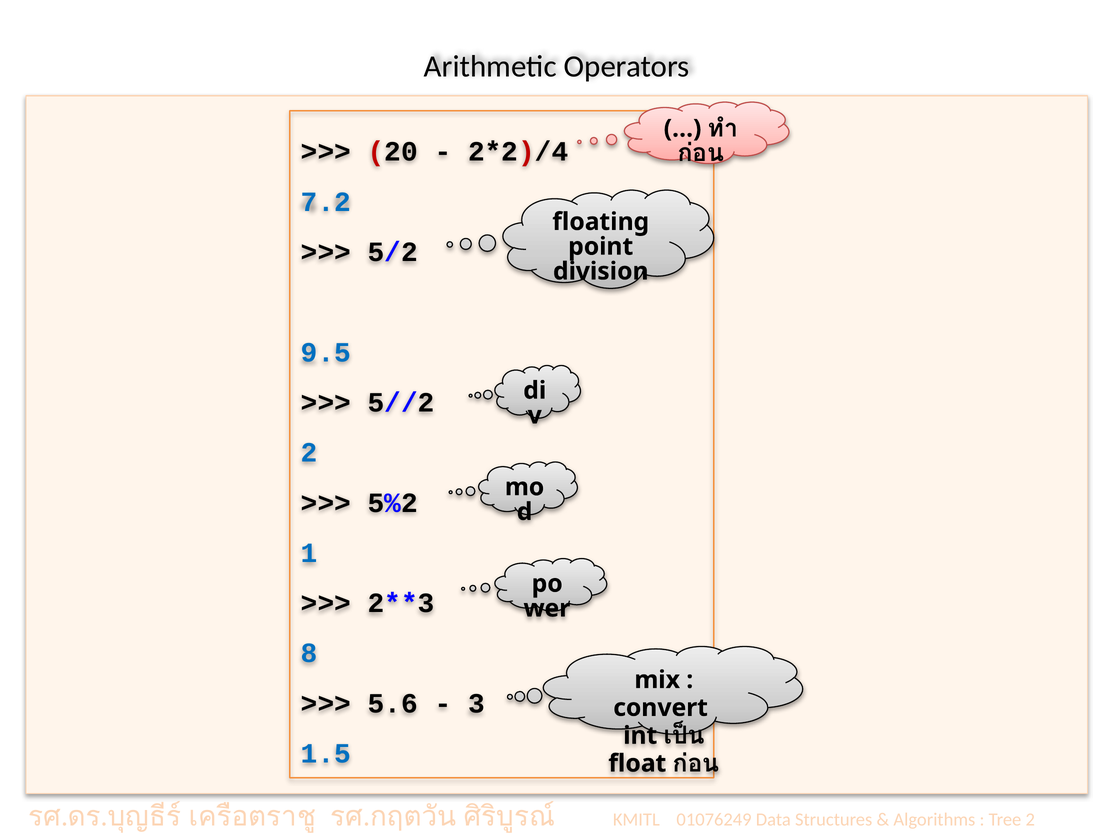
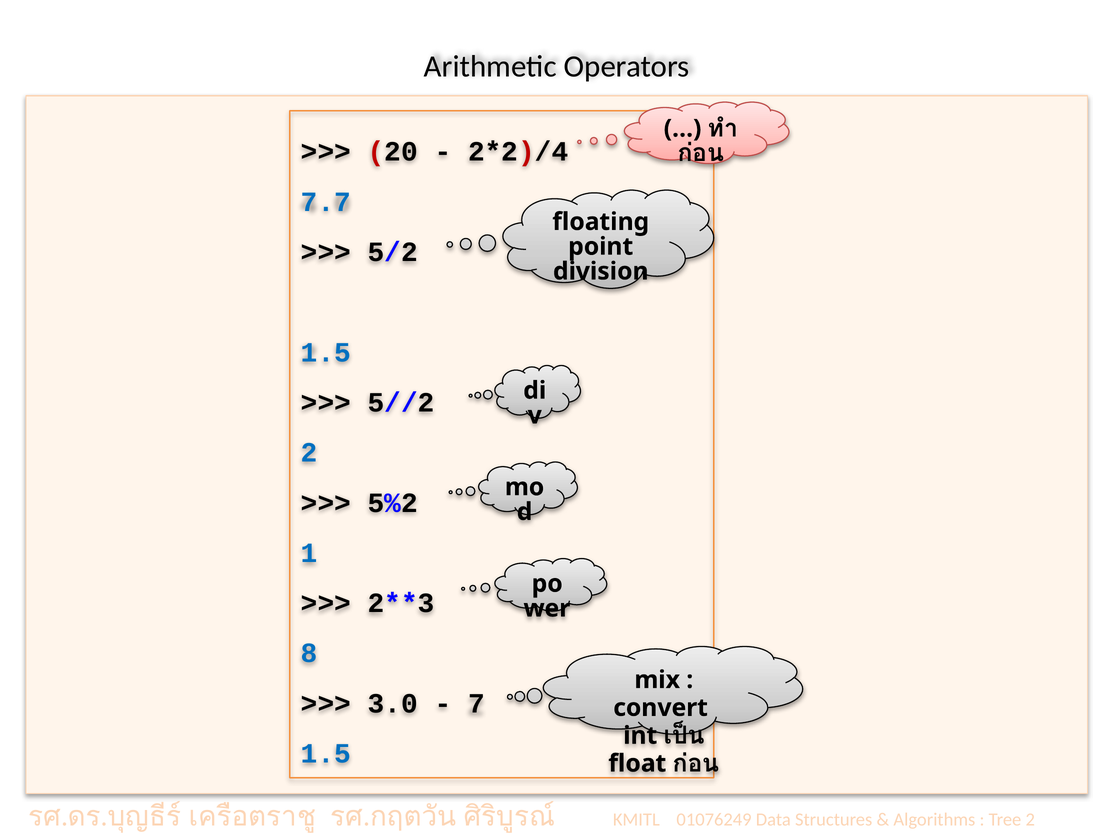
7.2: 7.2 -> 7.7
9.5 at (326, 352): 9.5 -> 1.5
5.6: 5.6 -> 3.0
3: 3 -> 7
